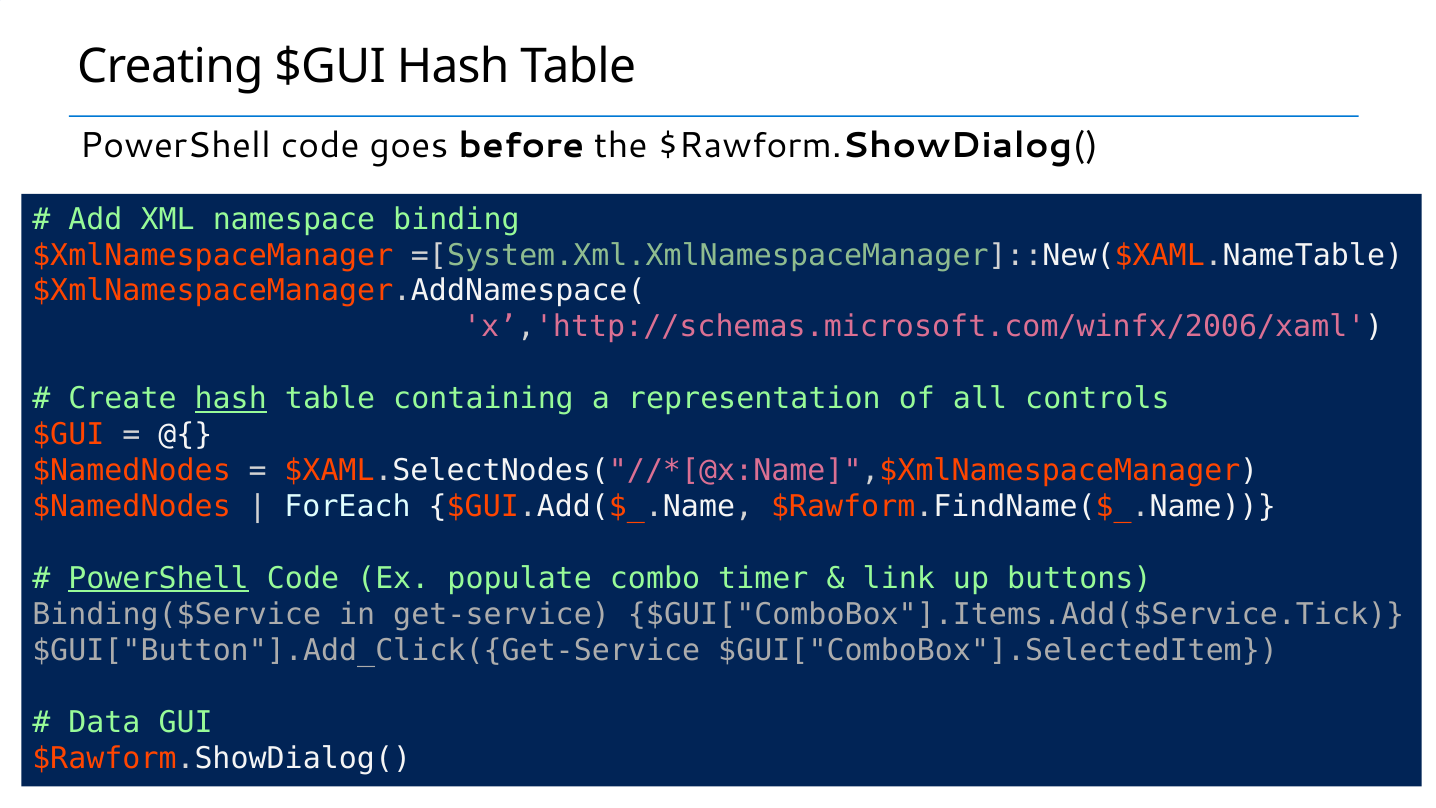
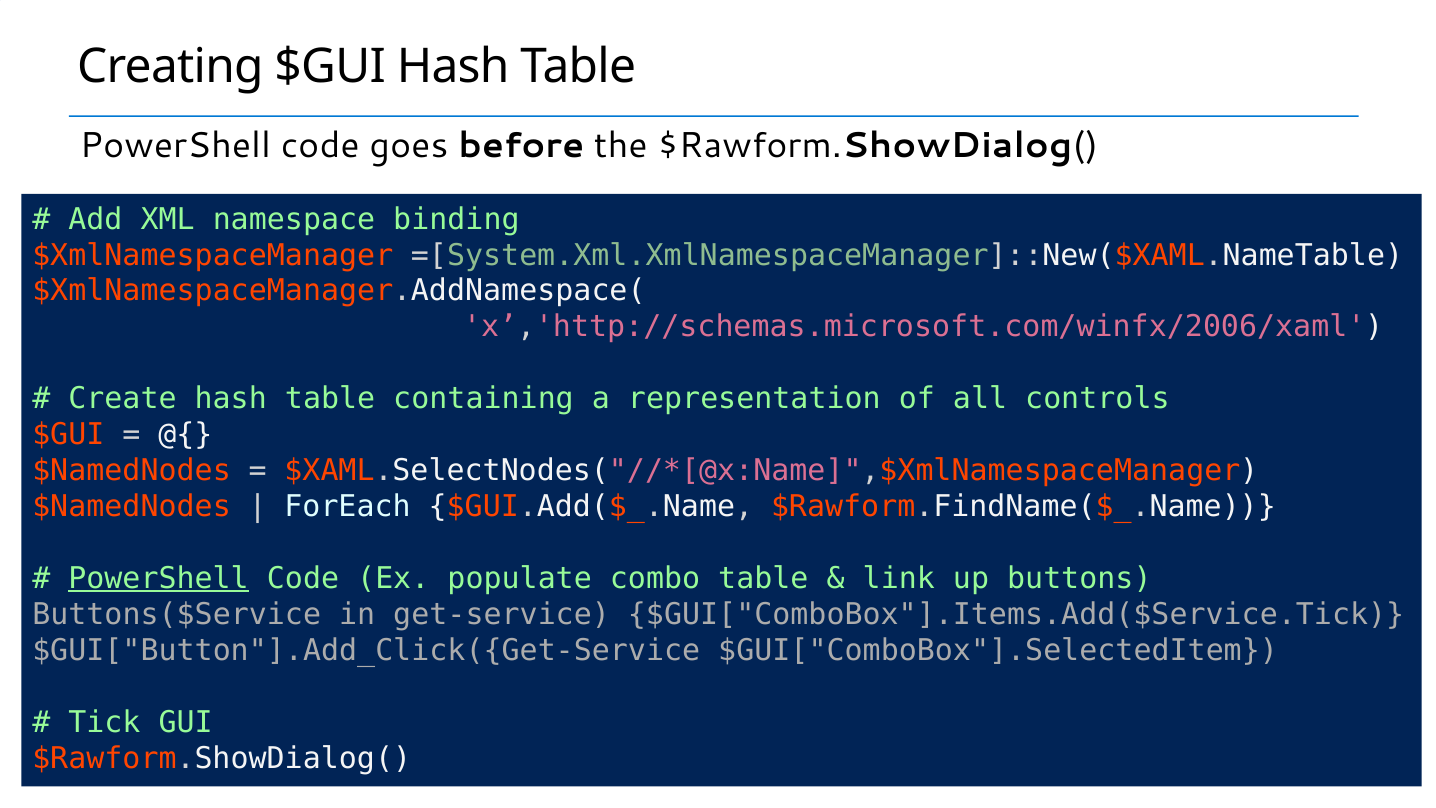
hash at (231, 399) underline: present -> none
combo timer: timer -> table
Binding($Service: Binding($Service -> Buttons($Service
Data: Data -> Tick
